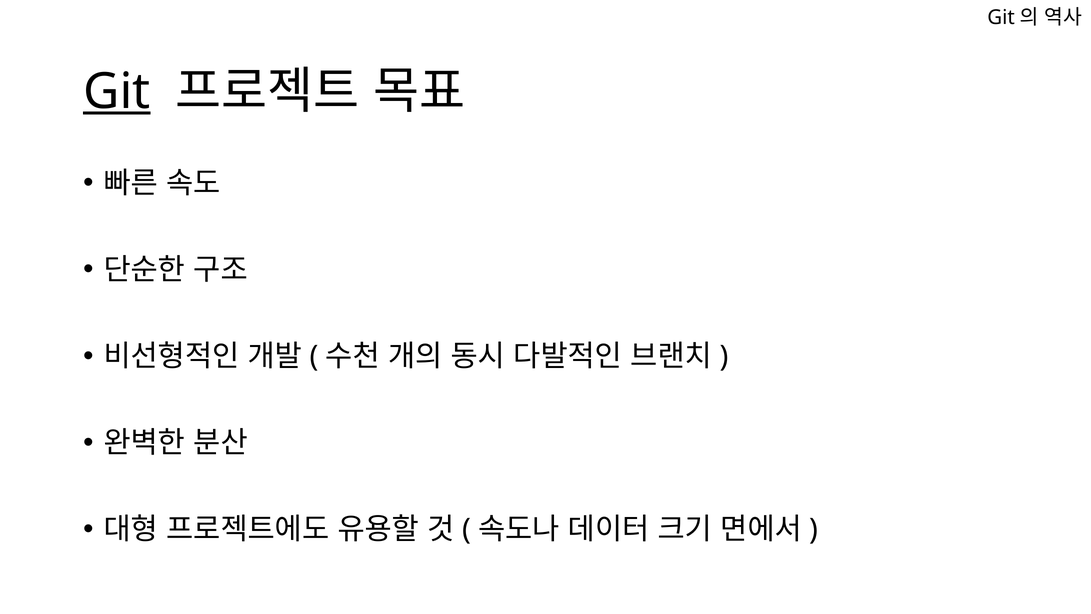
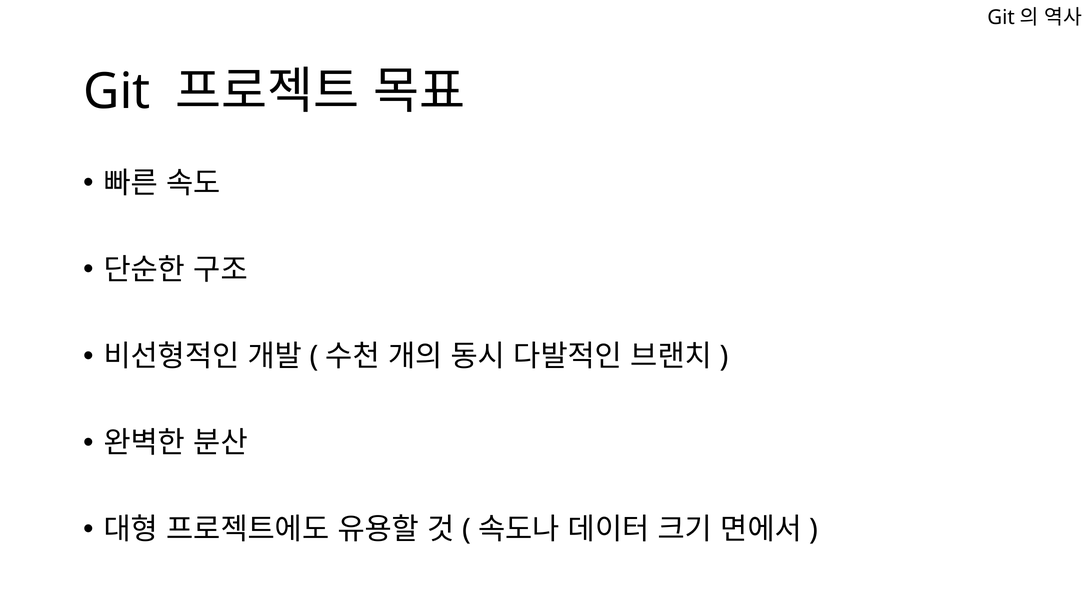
Git underline: present -> none
